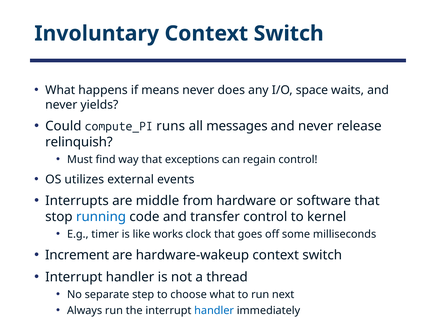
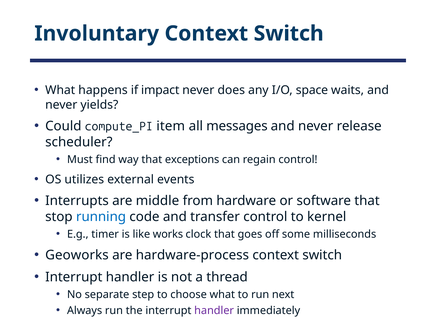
means: means -> impact
runs: runs -> item
relinquish: relinquish -> scheduler
Increment: Increment -> Geoworks
hardware-wakeup: hardware-wakeup -> hardware-process
handler at (214, 311) colour: blue -> purple
